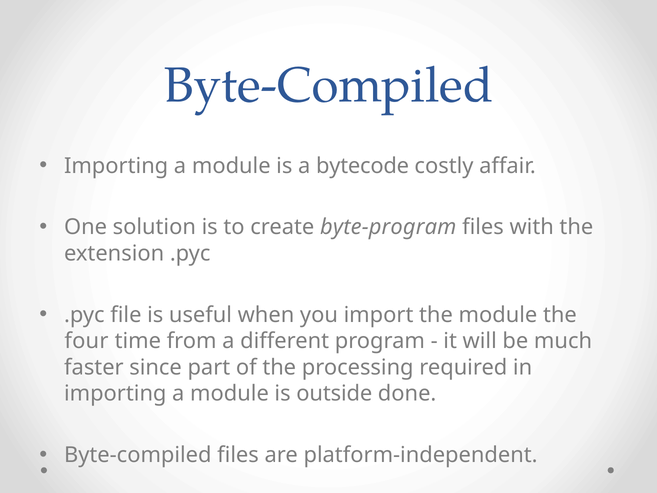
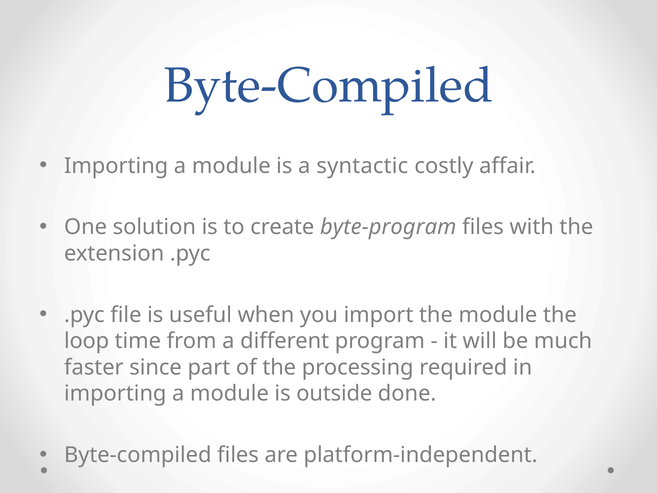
bytecode: bytecode -> syntactic
four: four -> loop
